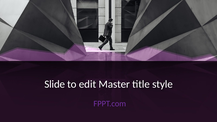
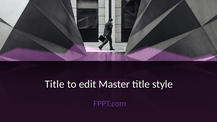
Slide at (55, 84): Slide -> Title
